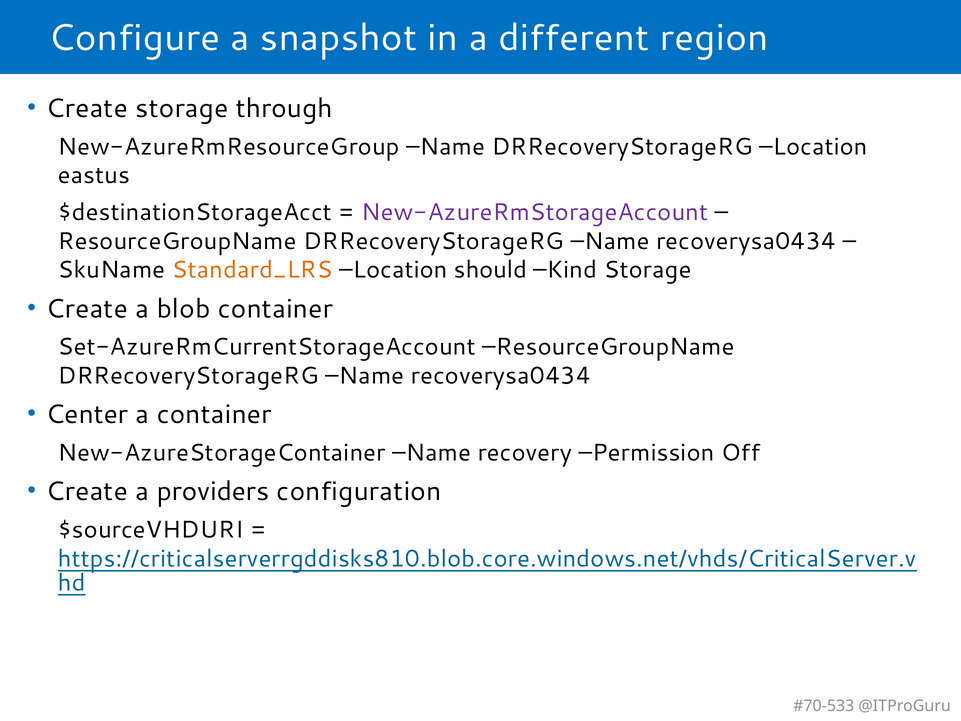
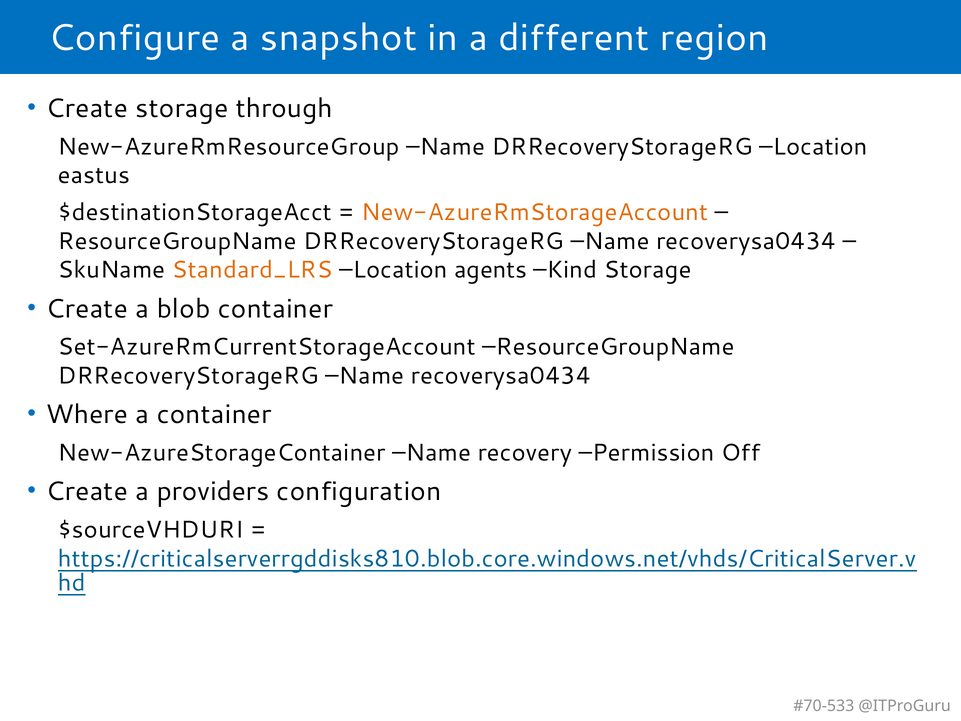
New-AzureRmStorageAccount colour: purple -> orange
should: should -> agents
Center: Center -> Where
